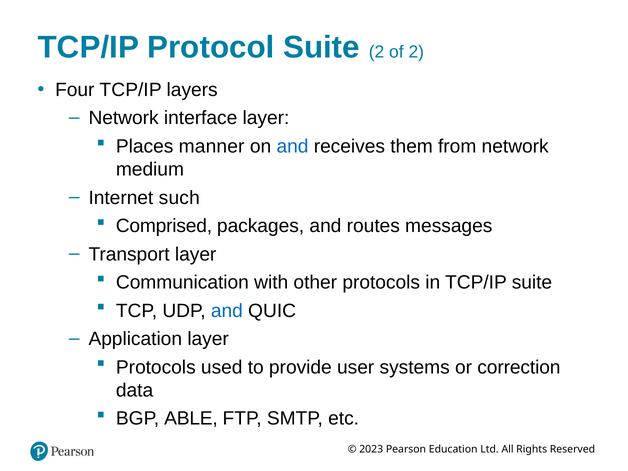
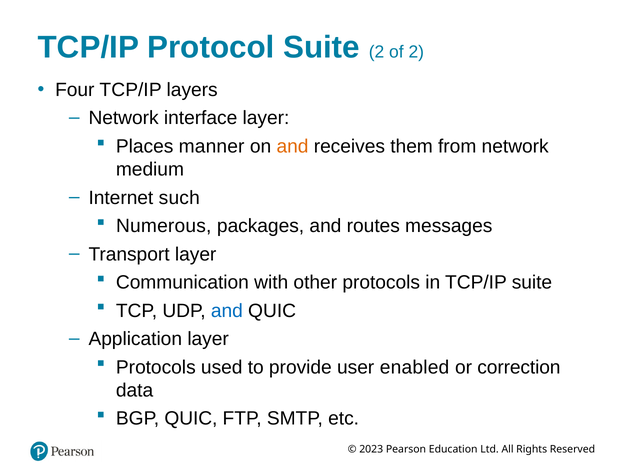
and at (293, 146) colour: blue -> orange
Comprised: Comprised -> Numerous
systems: systems -> enabled
BGP ABLE: ABLE -> QUIC
